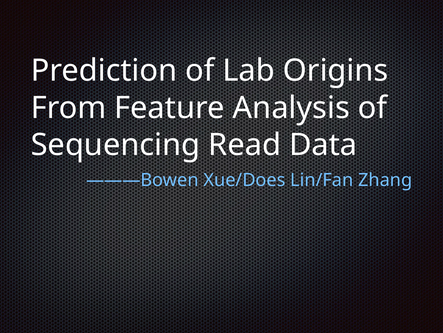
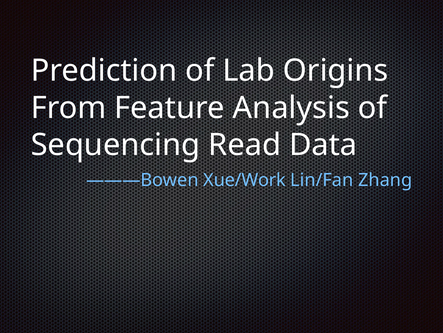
Xue/Does: Xue/Does -> Xue/Work
